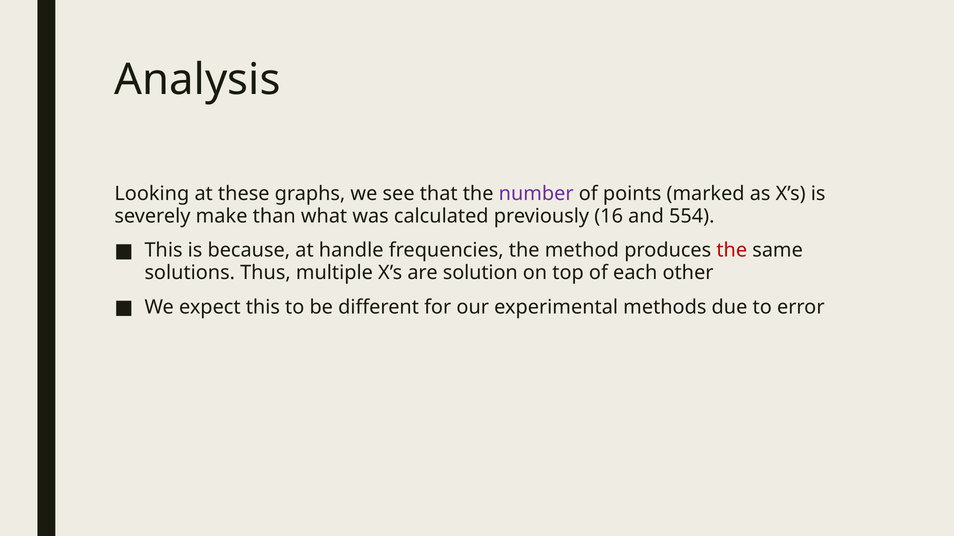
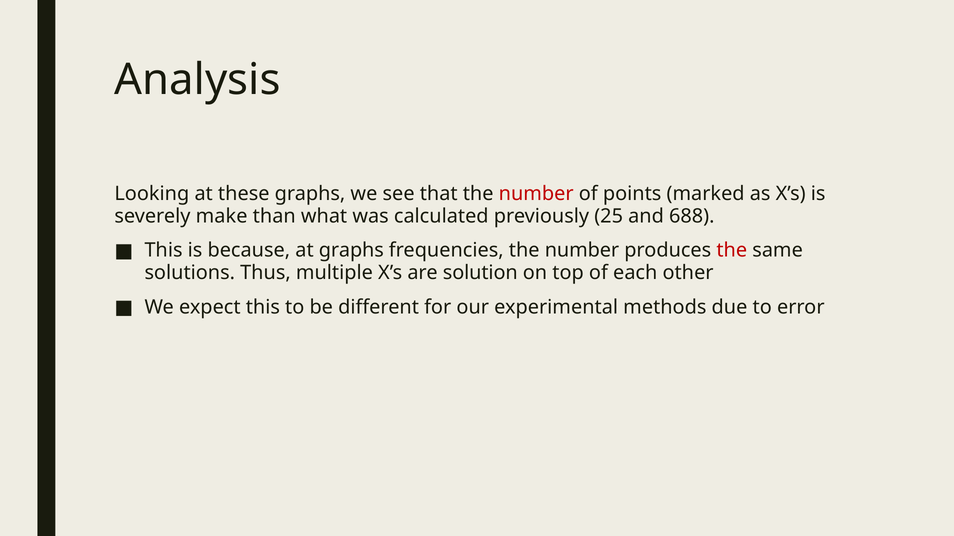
number at (536, 194) colour: purple -> red
16: 16 -> 25
554: 554 -> 688
at handle: handle -> graphs
frequencies the method: method -> number
